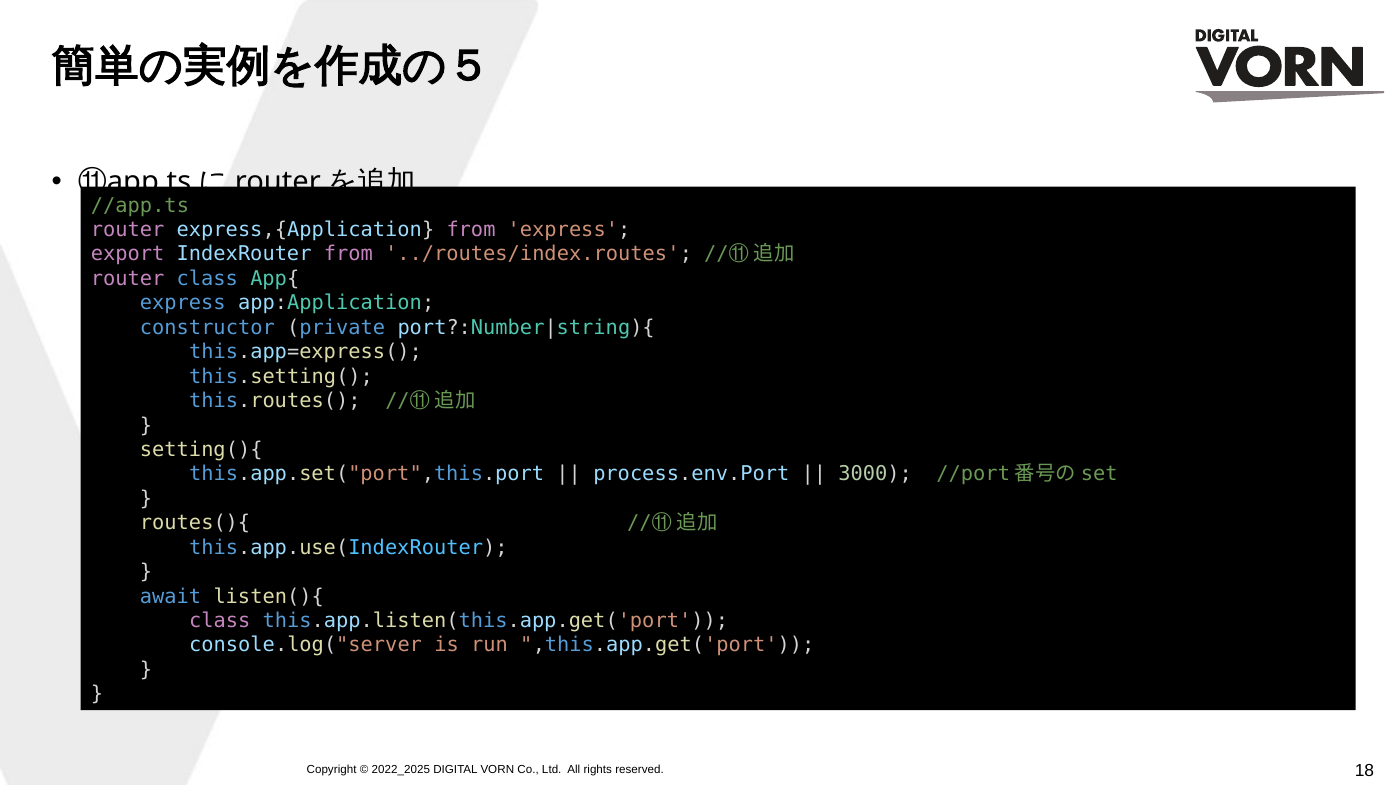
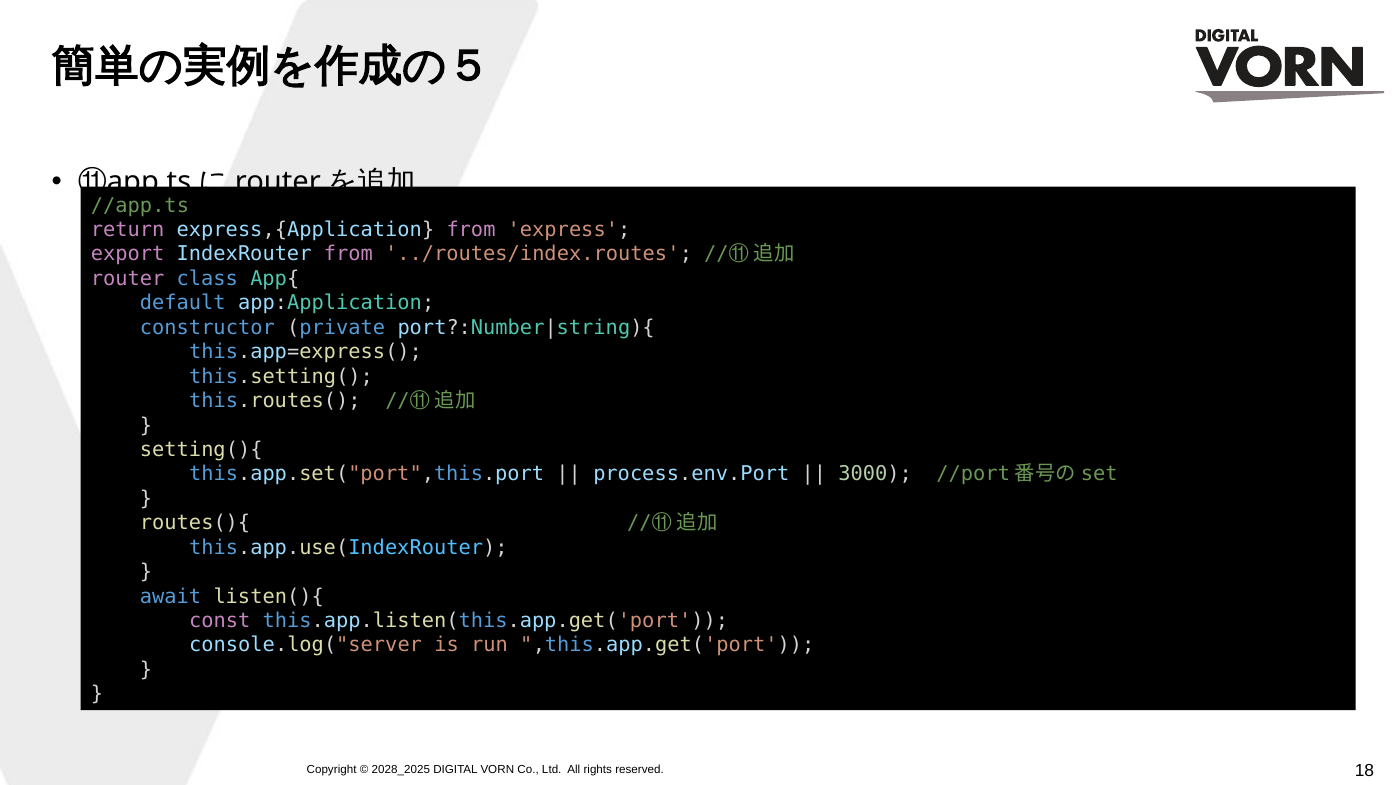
router at (128, 230): router -> return
express at (183, 303): express -> default
class at (220, 621): class -> const
2022_2025: 2022_2025 -> 2028_2025
